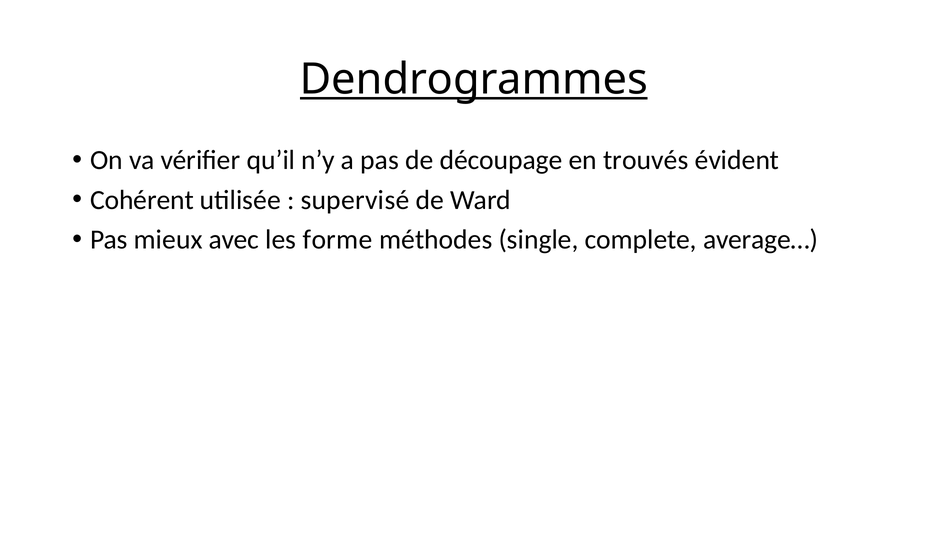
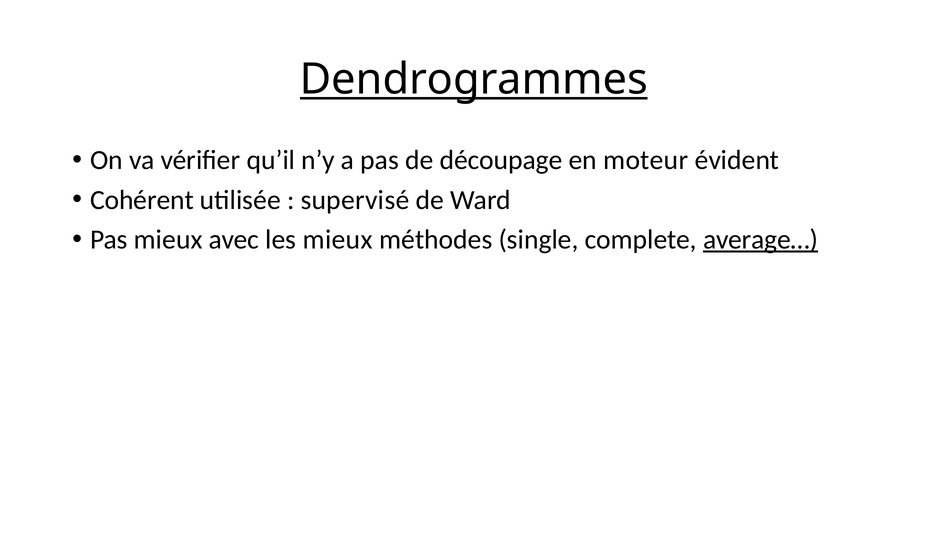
trouvés: trouvés -> moteur
les forme: forme -> mieux
average… underline: none -> present
